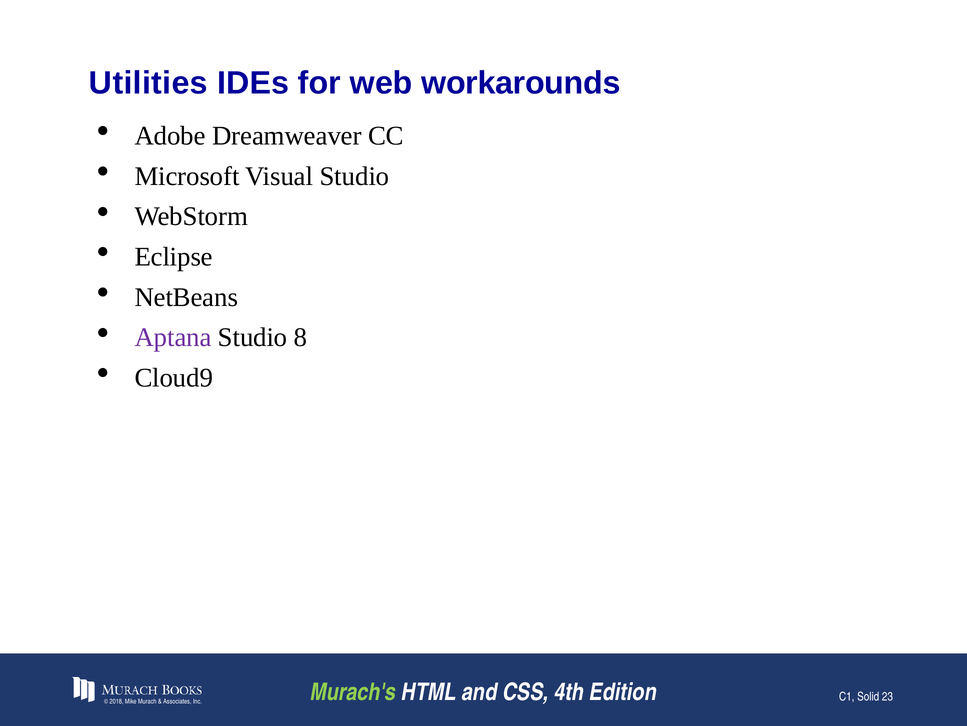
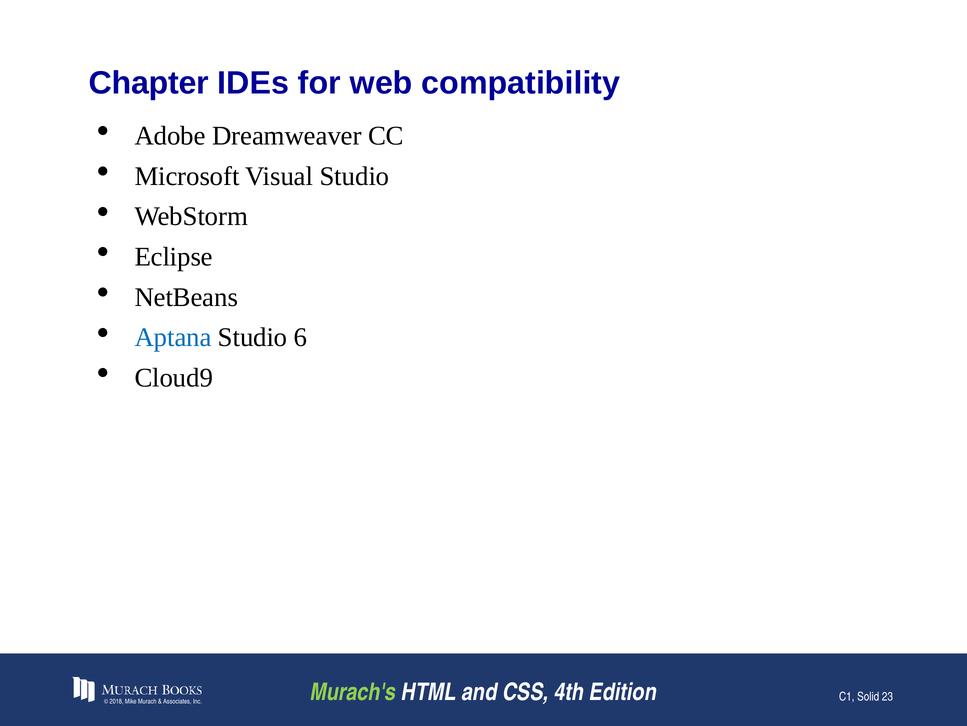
Utilities: Utilities -> Chapter
workarounds: workarounds -> compatibility
Aptana colour: purple -> blue
8: 8 -> 6
